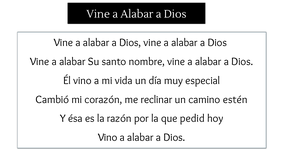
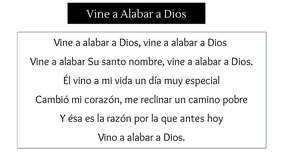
estén: estén -> pobre
pedid: pedid -> antes
